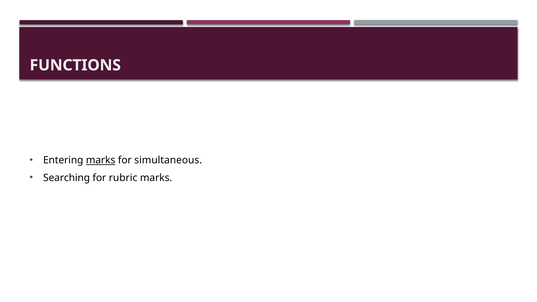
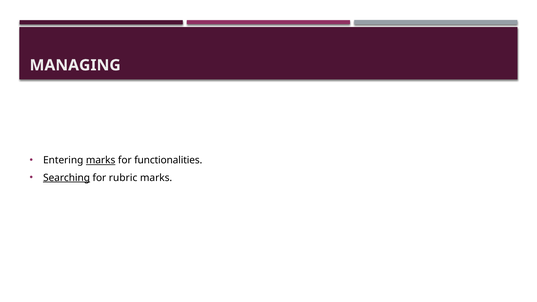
FUNCTIONS: FUNCTIONS -> MANAGING
simultaneous: simultaneous -> functionalities
Searching underline: none -> present
